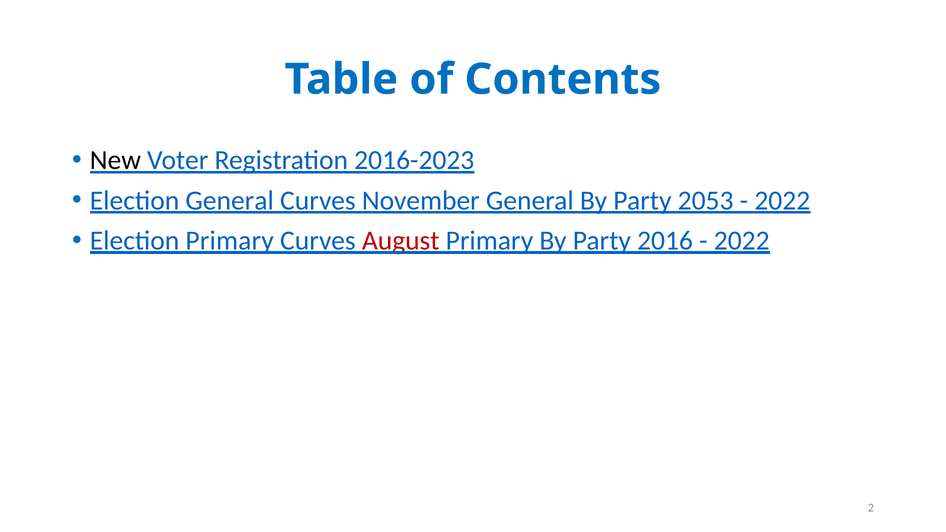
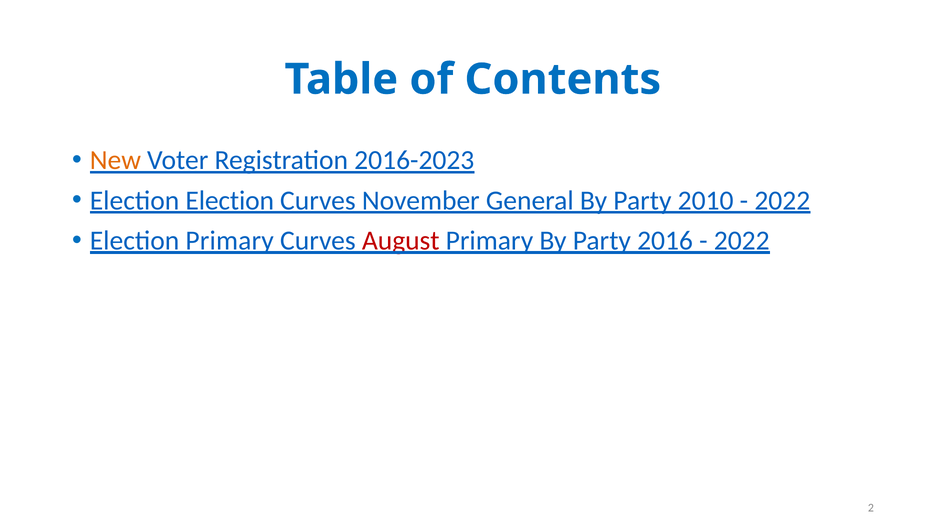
New colour: black -> orange
Election General: General -> Election
2053: 2053 -> 2010
